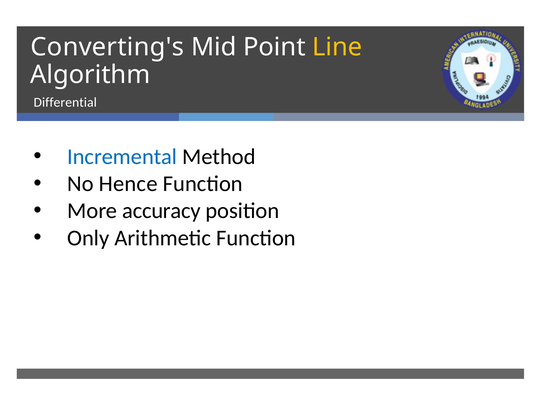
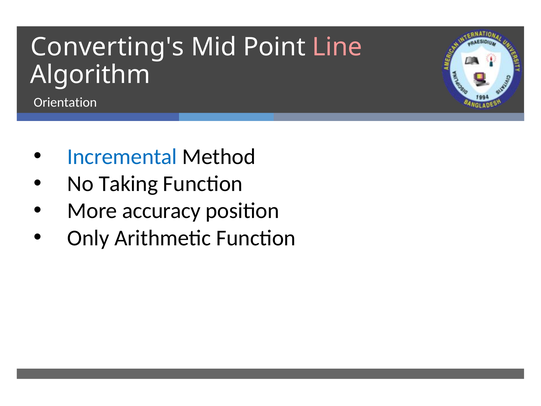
Line colour: yellow -> pink
Differential: Differential -> Orientation
Hence: Hence -> Taking
